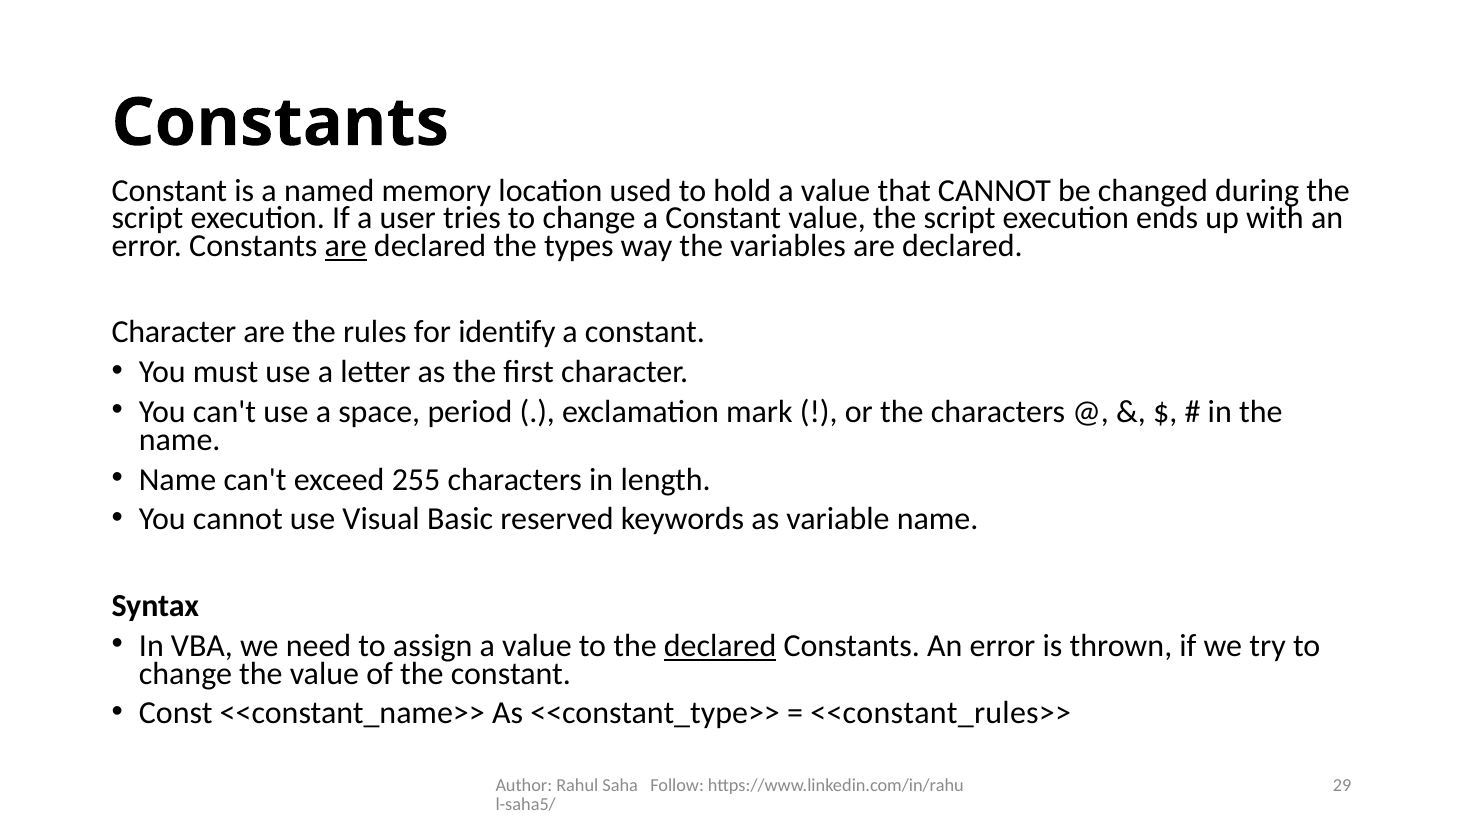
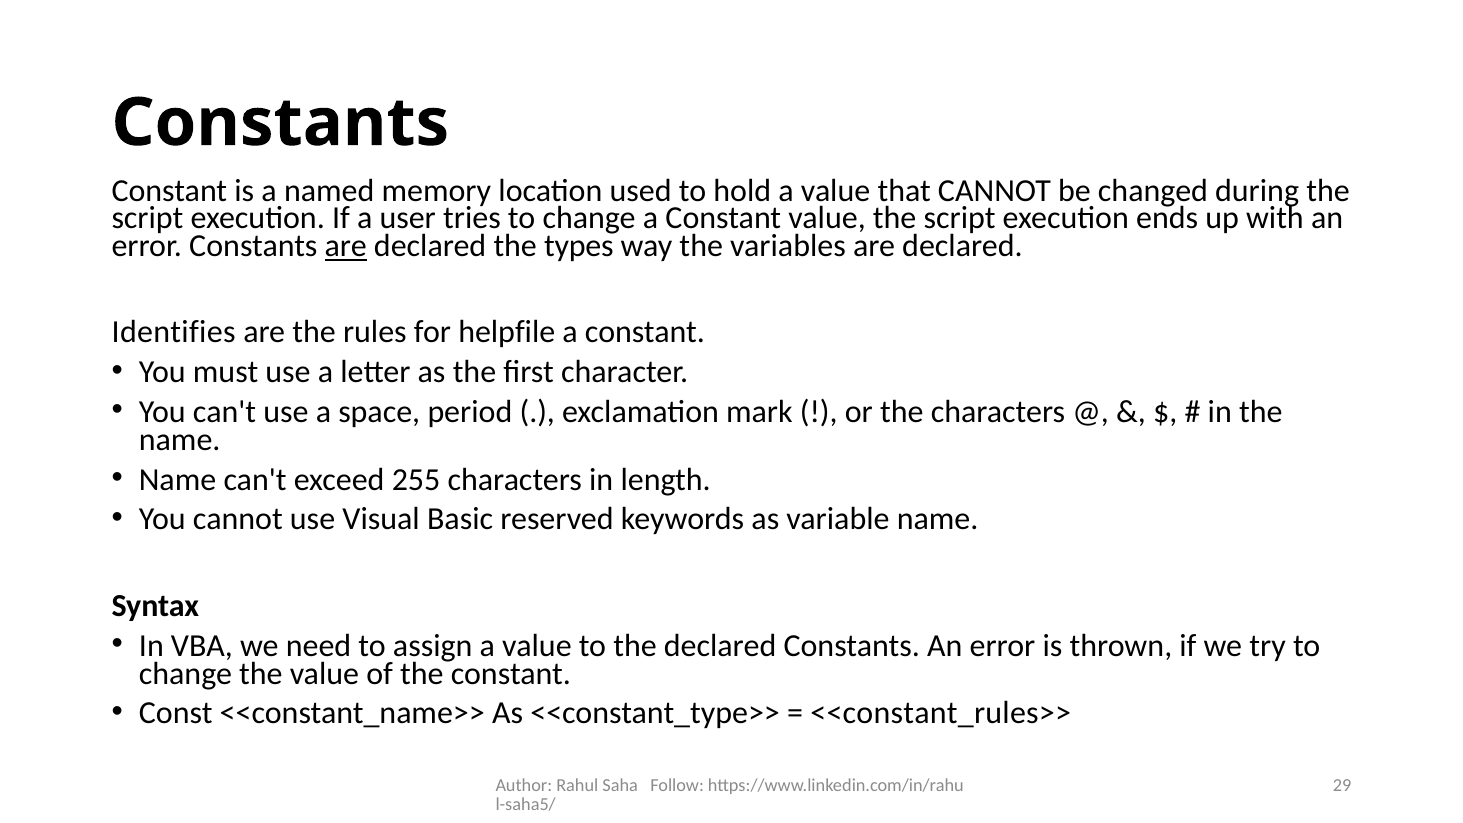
Character at (174, 332): Character -> Identifies
identify: identify -> helpfile
declared at (720, 646) underline: present -> none
